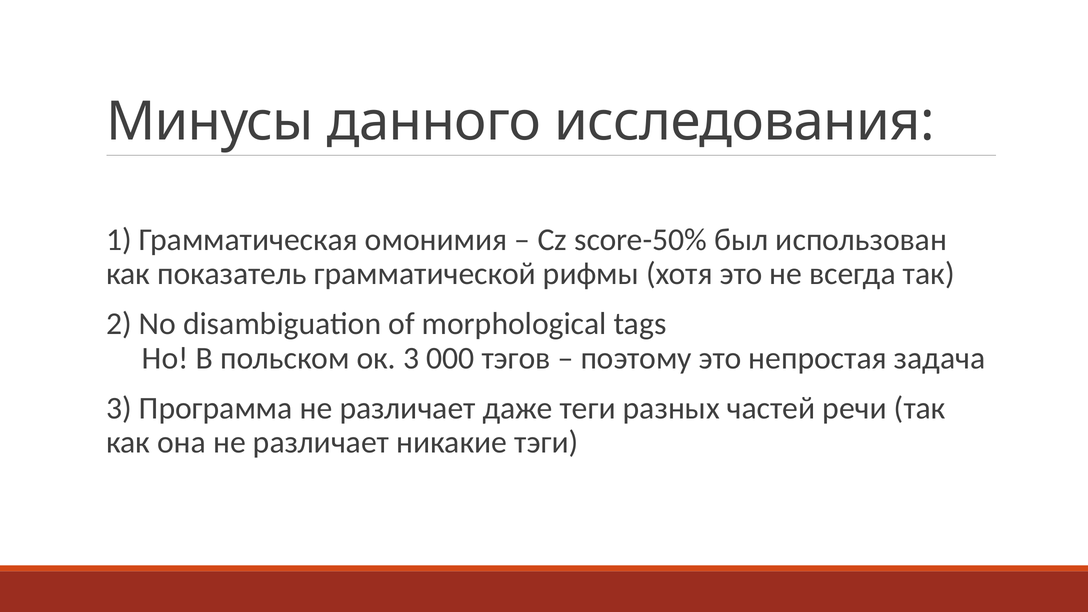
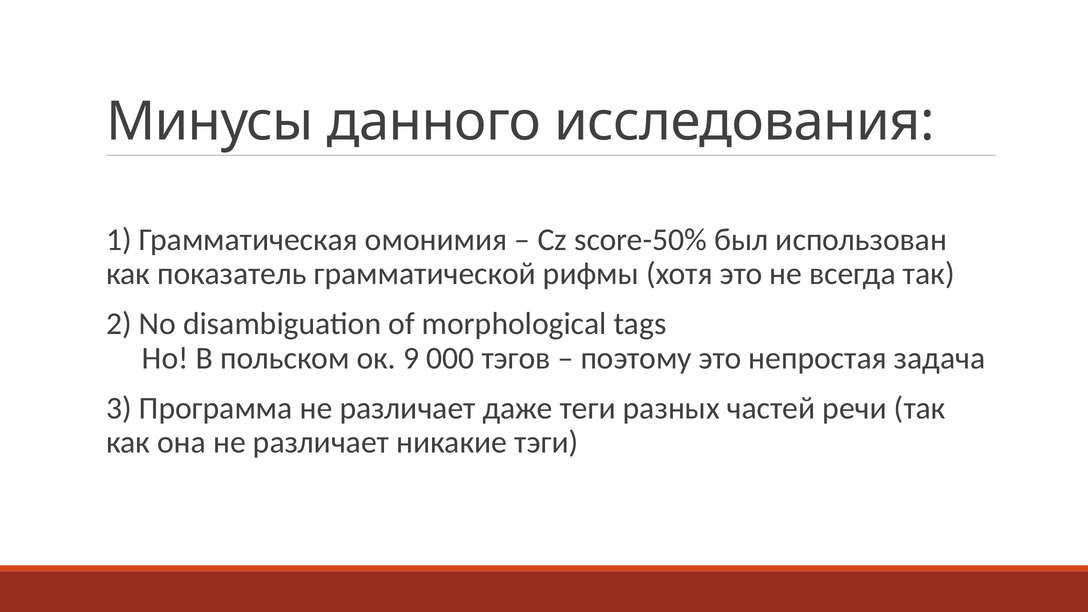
ок 3: 3 -> 9
